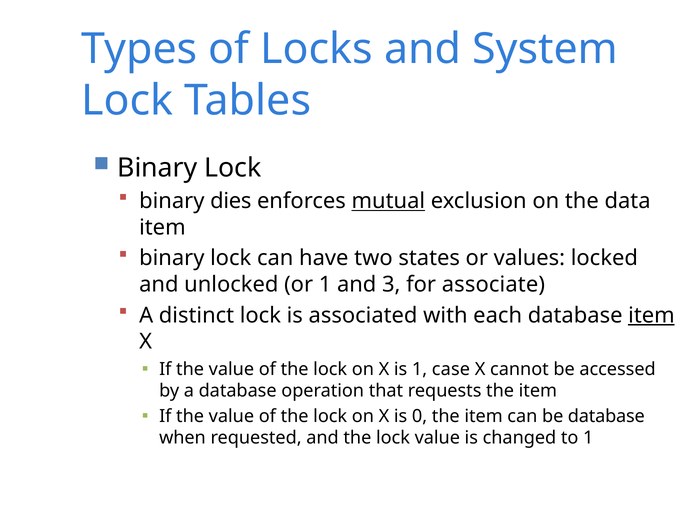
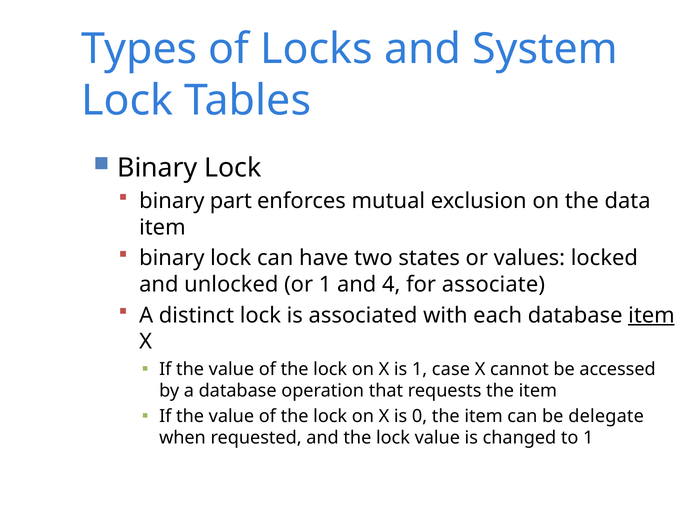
dies: dies -> part
mutual underline: present -> none
3: 3 -> 4
be database: database -> delegate
